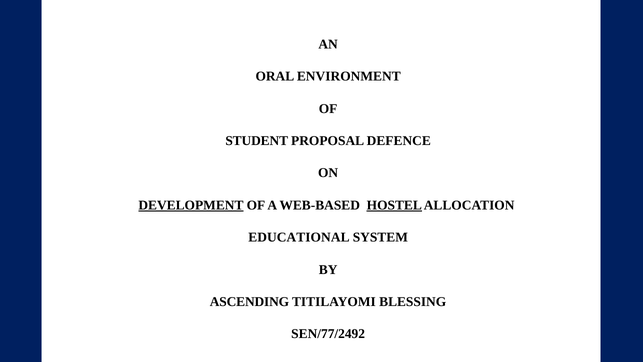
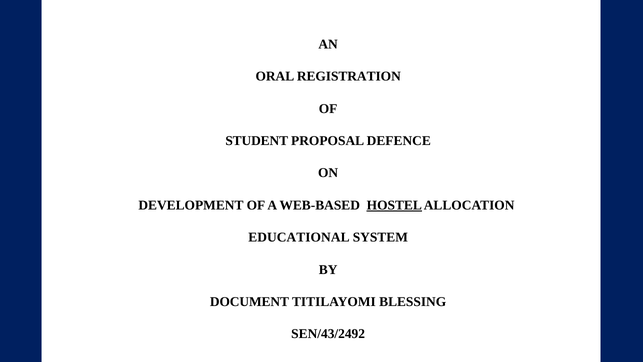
ENVIRONMENT: ENVIRONMENT -> REGISTRATION
DEVELOPMENT underline: present -> none
ASCENDING: ASCENDING -> DOCUMENT
SEN/77/2492: SEN/77/2492 -> SEN/43/2492
